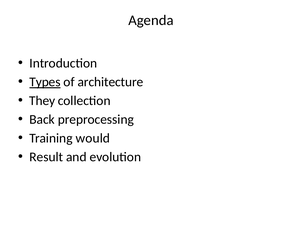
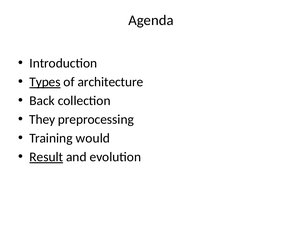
They: They -> Back
Back: Back -> They
Result underline: none -> present
